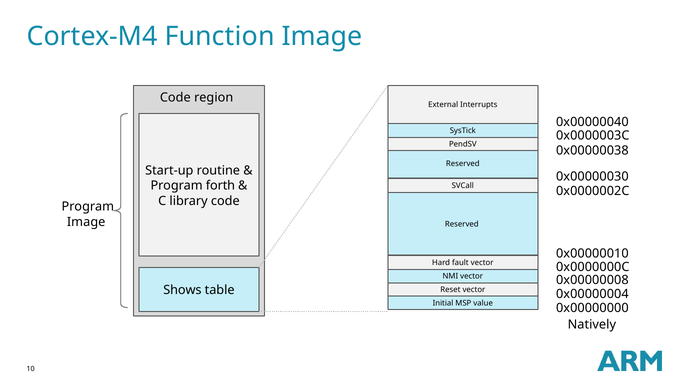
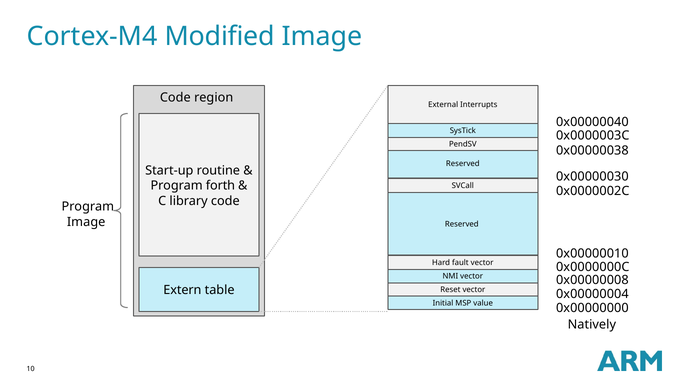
Function: Function -> Modified
Shows: Shows -> Extern
